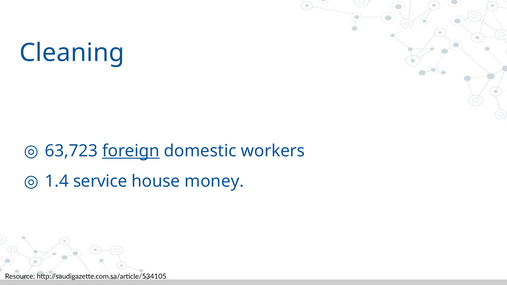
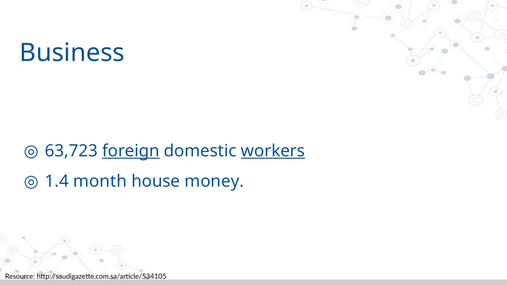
Cleaning: Cleaning -> Business
workers underline: none -> present
service: service -> month
